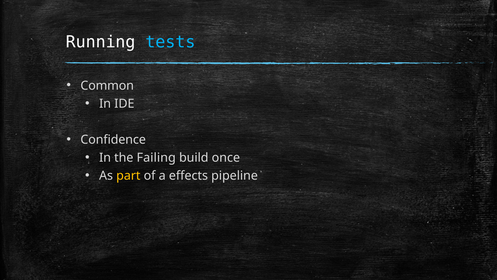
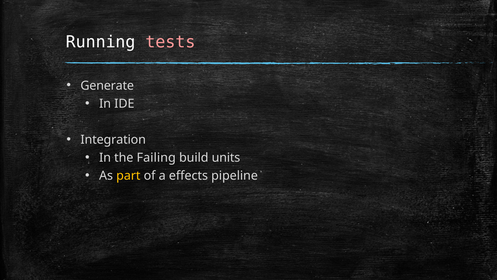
tests colour: light blue -> pink
Common: Common -> Generate
Confidence: Confidence -> Integration
once: once -> units
